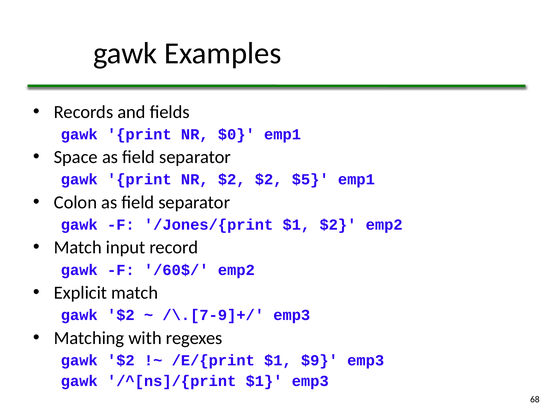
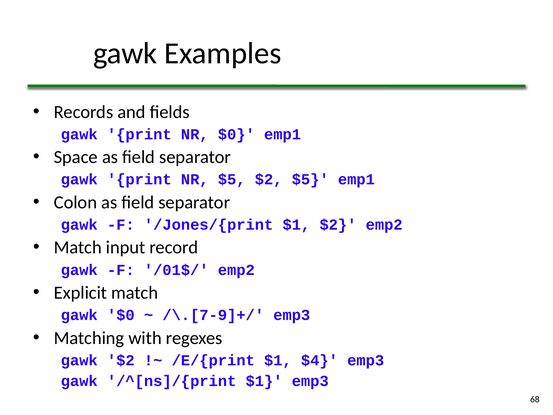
NR $2: $2 -> $5
/60$/: /60$/ -> /01$/
$2 at (121, 315): $2 -> $0
$9: $9 -> $4
